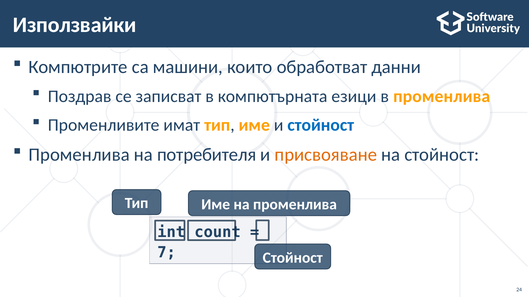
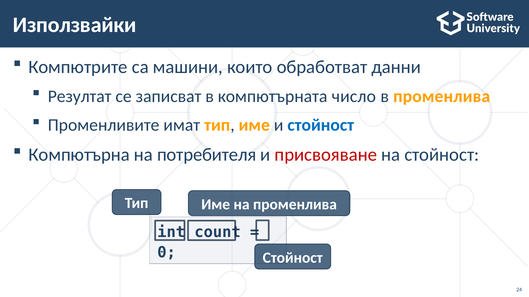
Поздрав: Поздрав -> Резултат
езици: езици -> число
Променлива at (79, 155): Променлива -> Компютърна
присвояване colour: orange -> red
7: 7 -> 0
